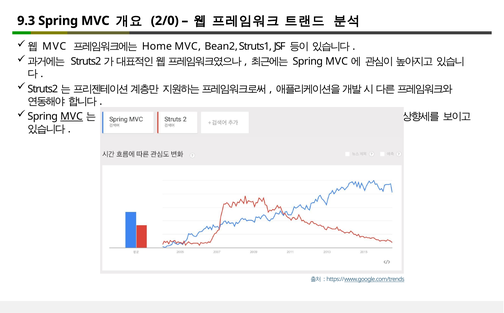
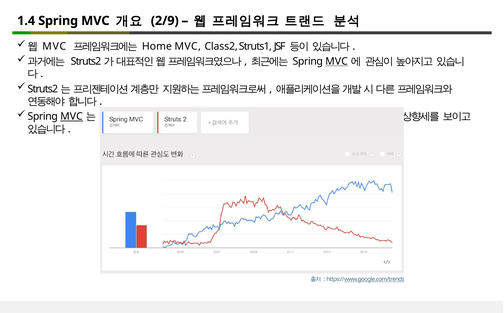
9.3: 9.3 -> 1.4
2/0: 2/0 -> 2/9
Bean2: Bean2 -> Class2
MVC at (337, 61) underline: none -> present
